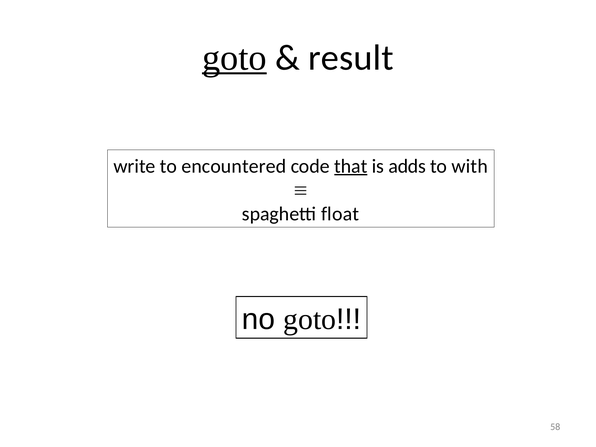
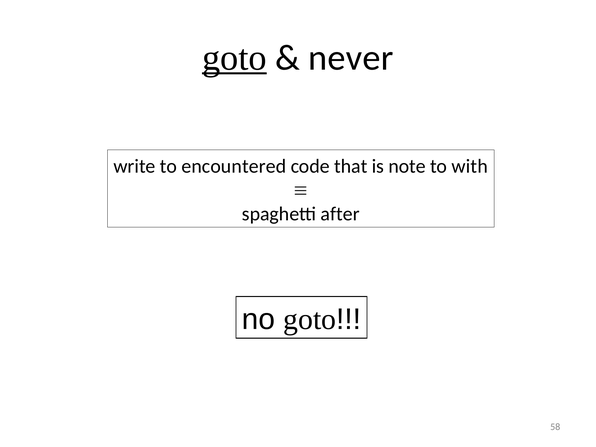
result: result -> never
that underline: present -> none
adds: adds -> note
float: float -> after
